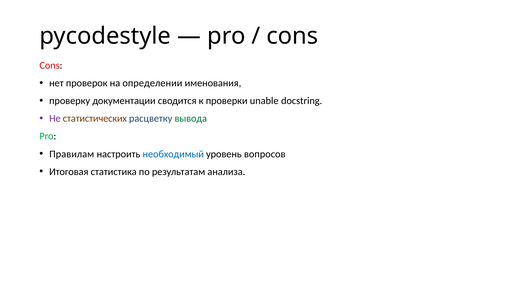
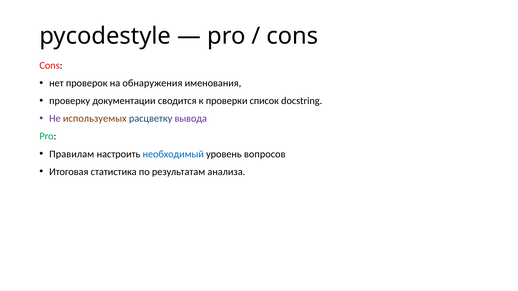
определении: определении -> обнаружения
unable: unable -> список
статистических: статистических -> используемых
вывода colour: green -> purple
